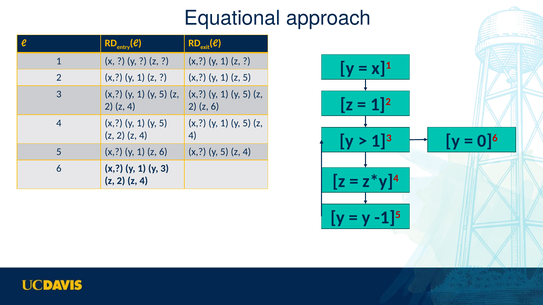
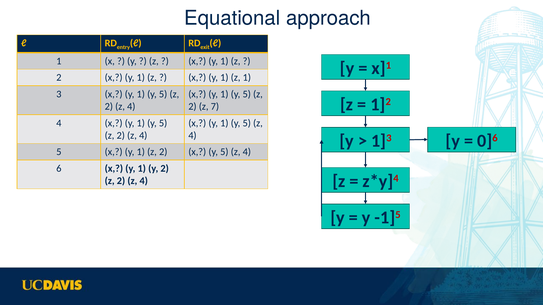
z 5: 5 -> 1
2 z 6: 6 -> 7
1 z 6: 6 -> 2
y 3: 3 -> 2
